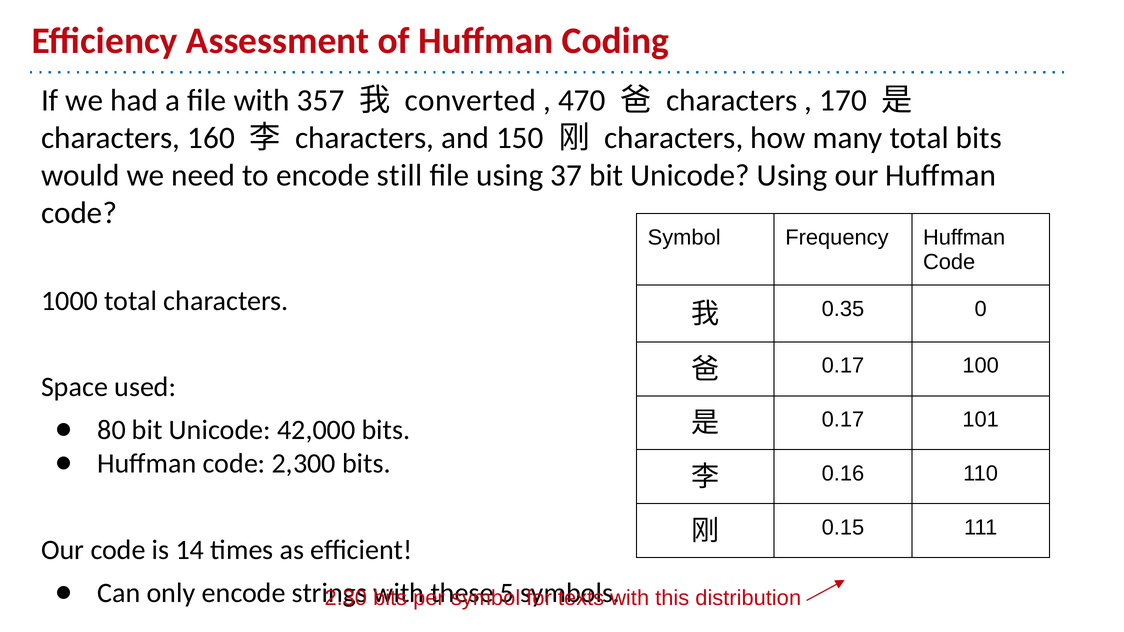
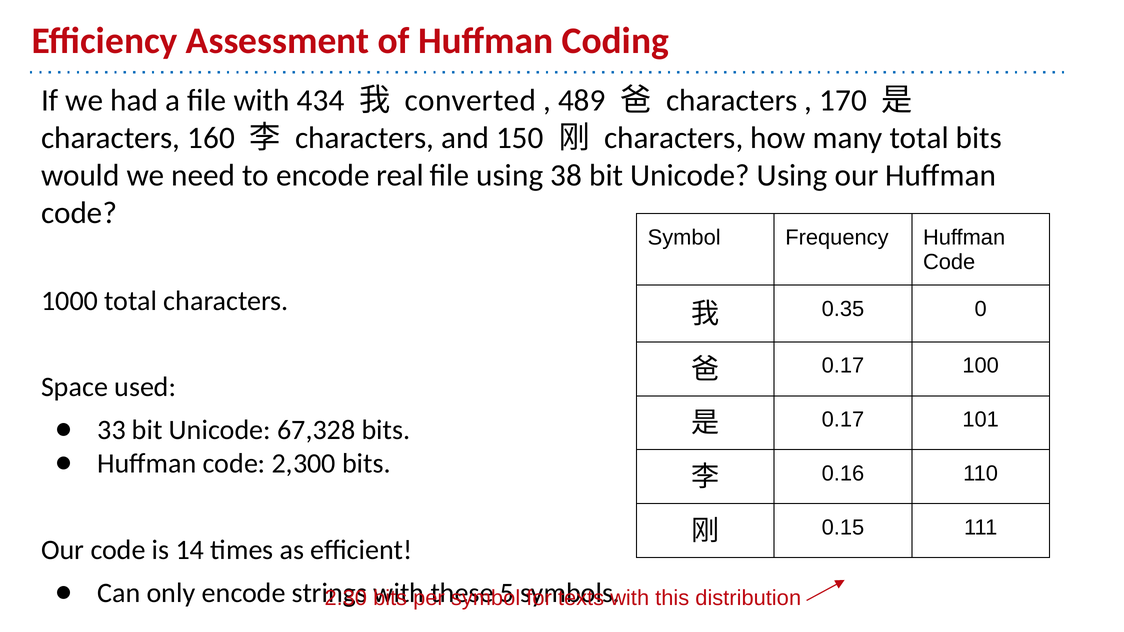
357: 357 -> 434
470: 470 -> 489
still: still -> real
37: 37 -> 38
80: 80 -> 33
42,000: 42,000 -> 67,328
